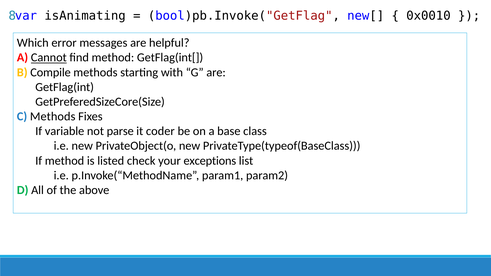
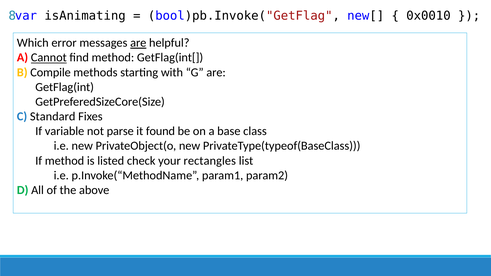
are at (138, 43) underline: none -> present
C Methods: Methods -> Standard
coder: coder -> found
exceptions: exceptions -> rectangles
